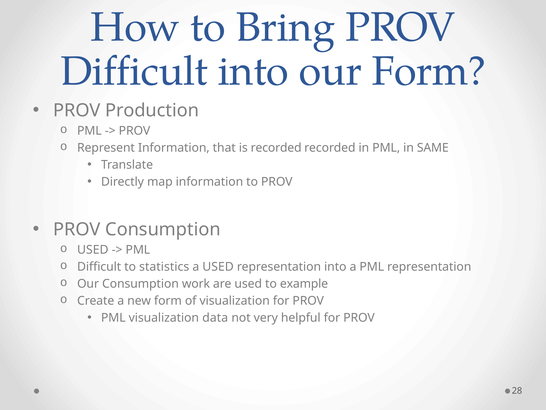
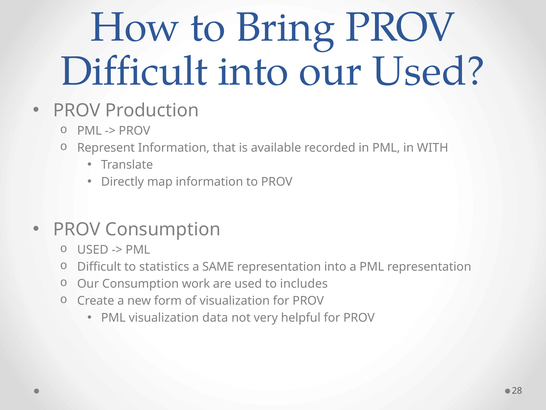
our Form: Form -> Used
is recorded: recorded -> available
SAME: SAME -> WITH
a USED: USED -> SAME
example: example -> includes
